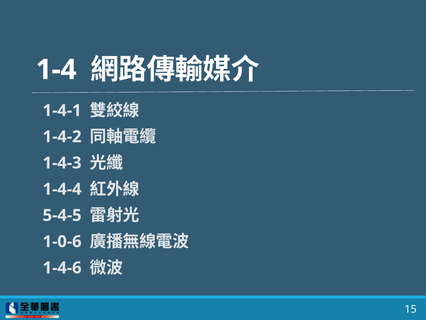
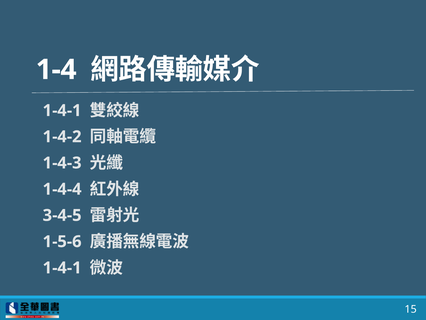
5-4-5: 5-4-5 -> 3-4-5
1-0-6: 1-0-6 -> 1-5-6
1-4-6 at (62, 267): 1-4-6 -> 1-4-1
